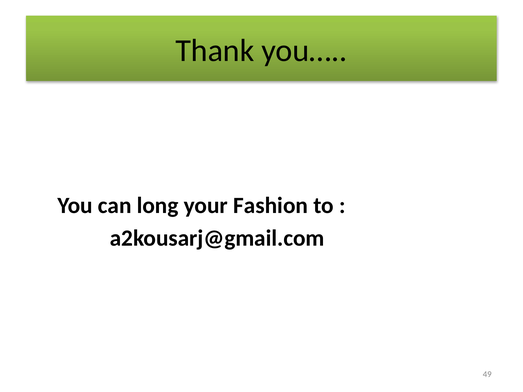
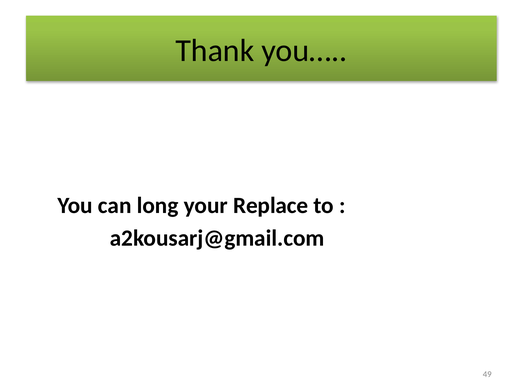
Fashion: Fashion -> Replace
